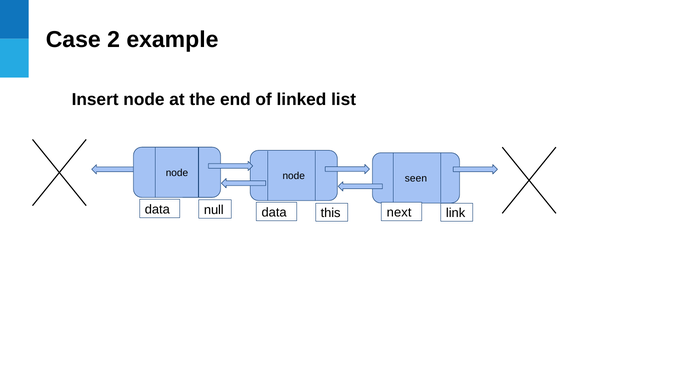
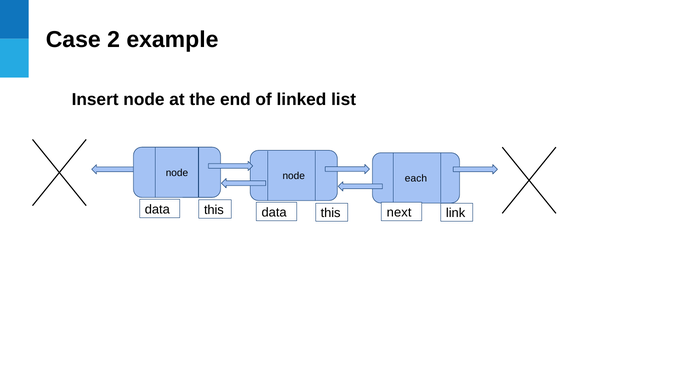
seen: seen -> each
null at (214, 210): null -> this
